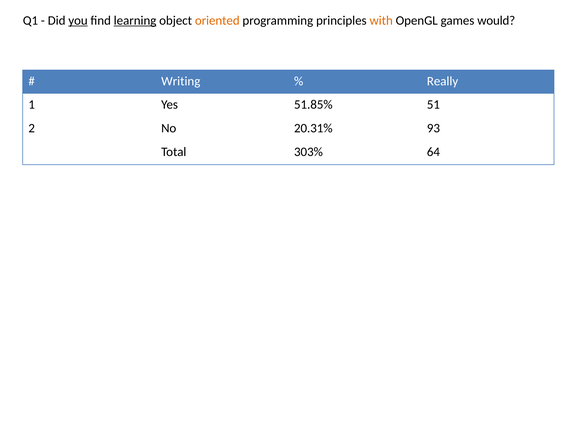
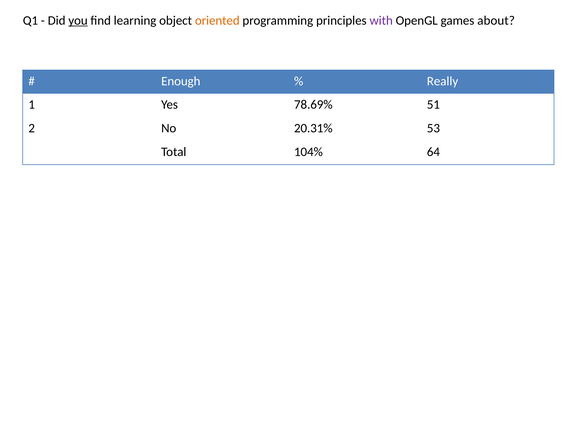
learning underline: present -> none
with colour: orange -> purple
would: would -> about
Writing: Writing -> Enough
51.85%: 51.85% -> 78.69%
93: 93 -> 53
303%: 303% -> 104%
